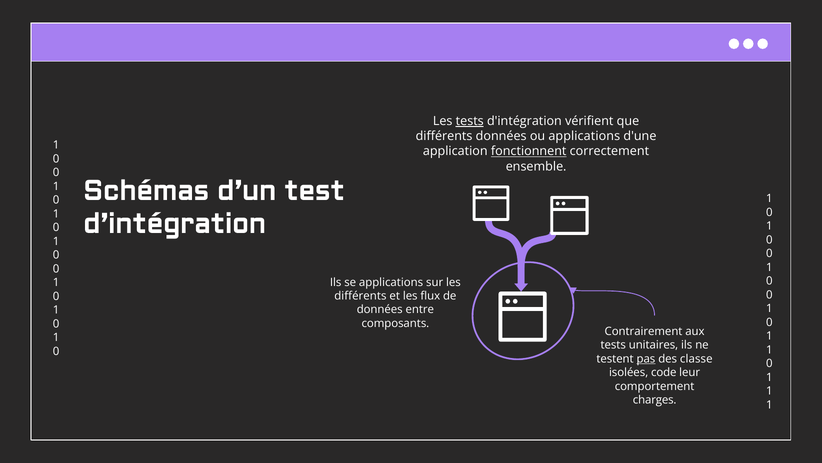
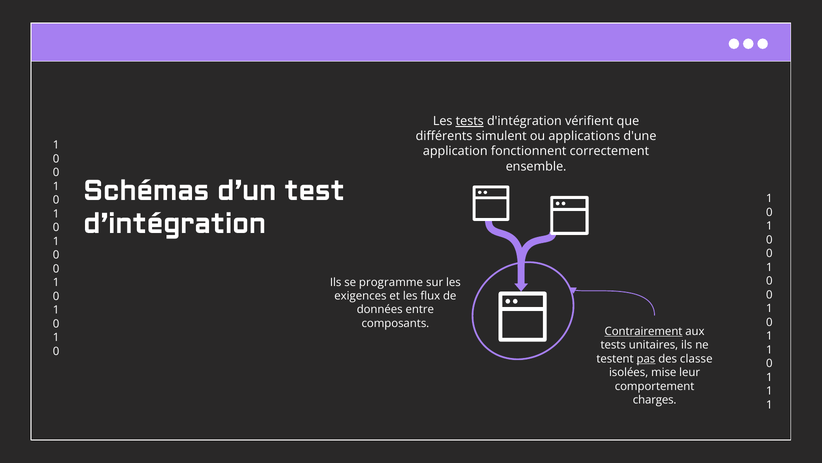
différents données: données -> simulent
fonctionnent underline: present -> none
se applications: applications -> programme
différents at (360, 296): différents -> exigences
Contrairement underline: none -> present
code: code -> mise
